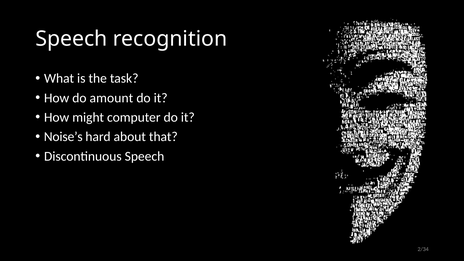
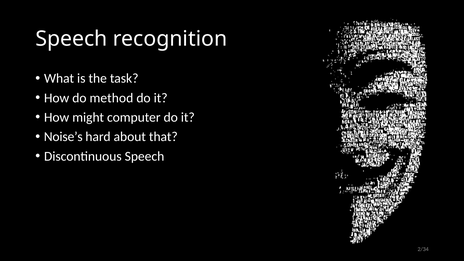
amount: amount -> method
